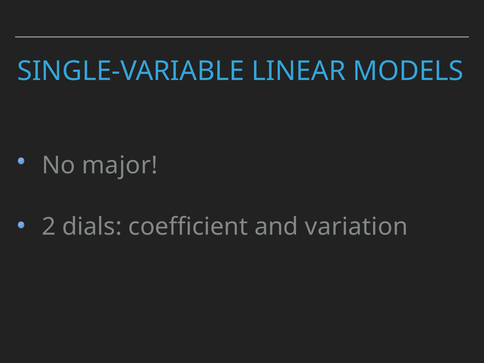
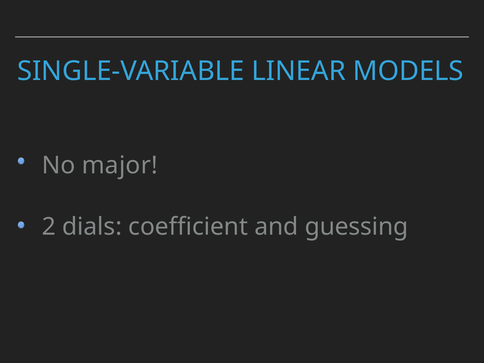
variation: variation -> guessing
